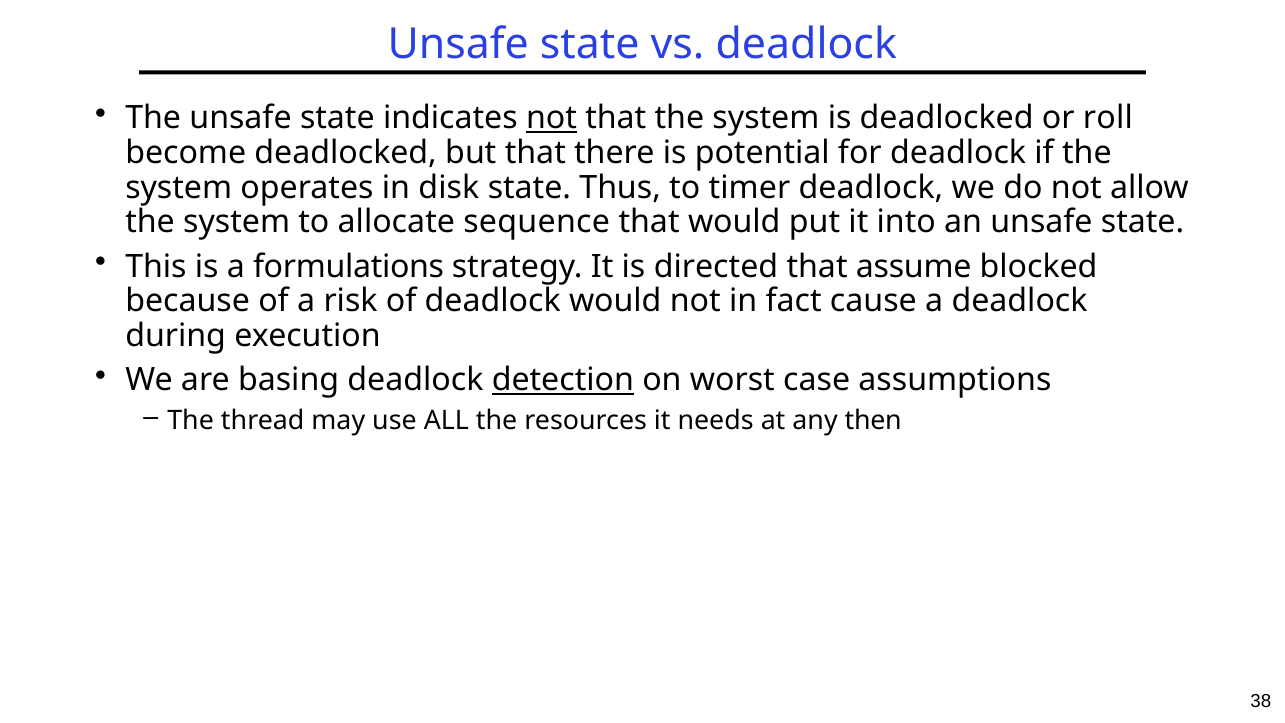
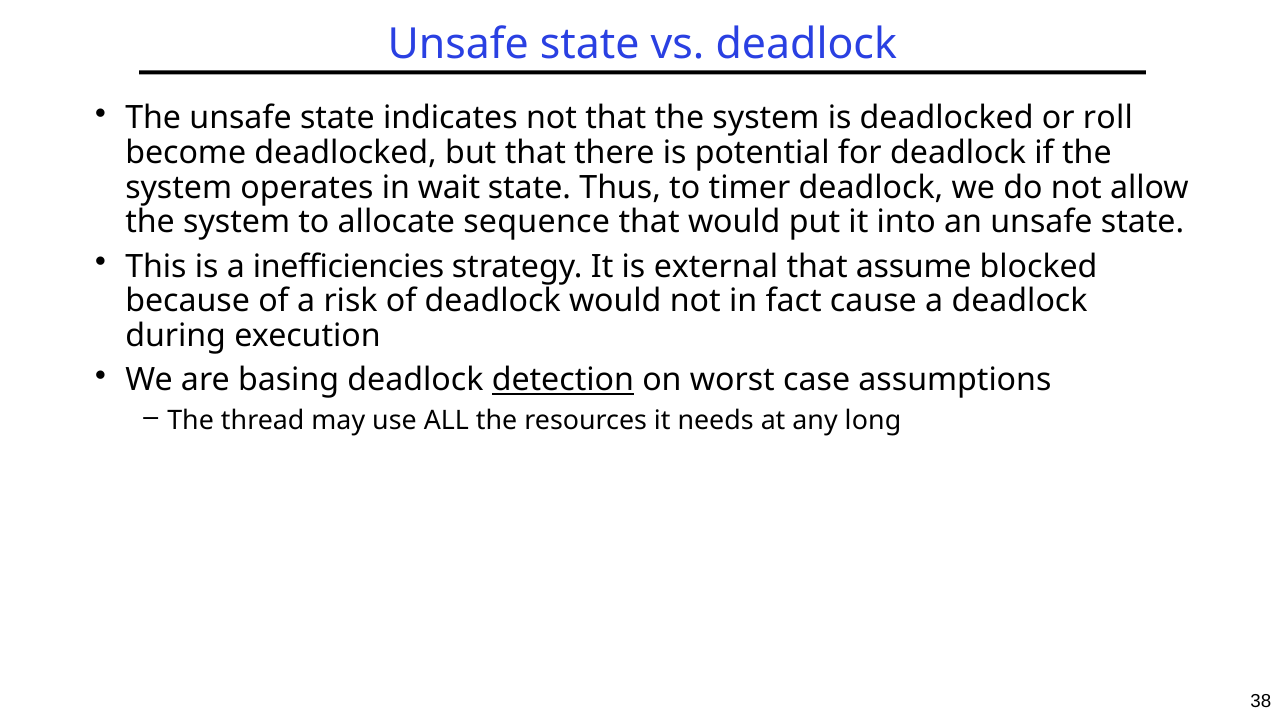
not at (551, 118) underline: present -> none
disk: disk -> wait
formulations: formulations -> inefficiencies
directed: directed -> external
then: then -> long
